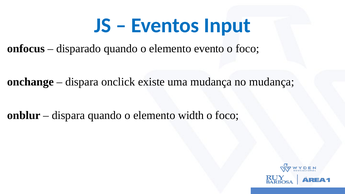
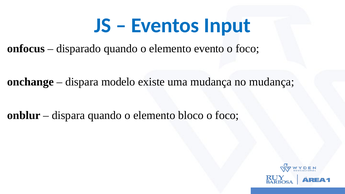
onclick: onclick -> modelo
width: width -> bloco
